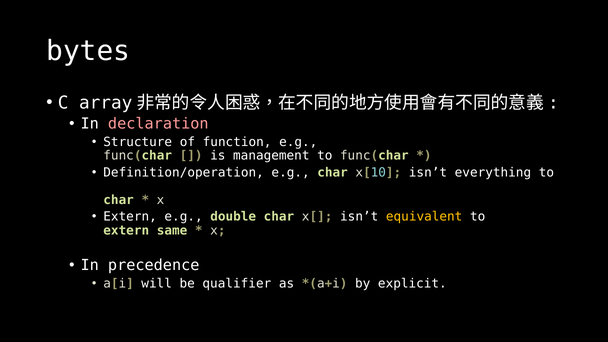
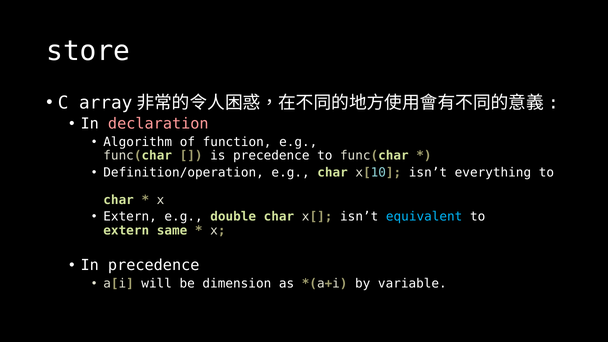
bytes: bytes -> store
Structure: Structure -> Algorithm
is management: management -> precedence
equivalent colour: yellow -> light blue
qualifier: qualifier -> dimension
explicit: explicit -> variable
